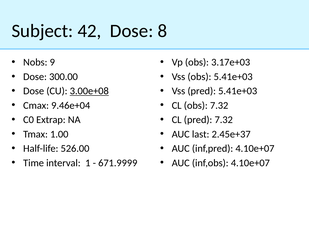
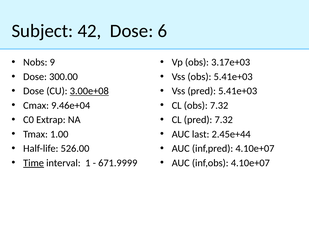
8: 8 -> 6
2.45e+37: 2.45e+37 -> 2.45e+44
Time underline: none -> present
